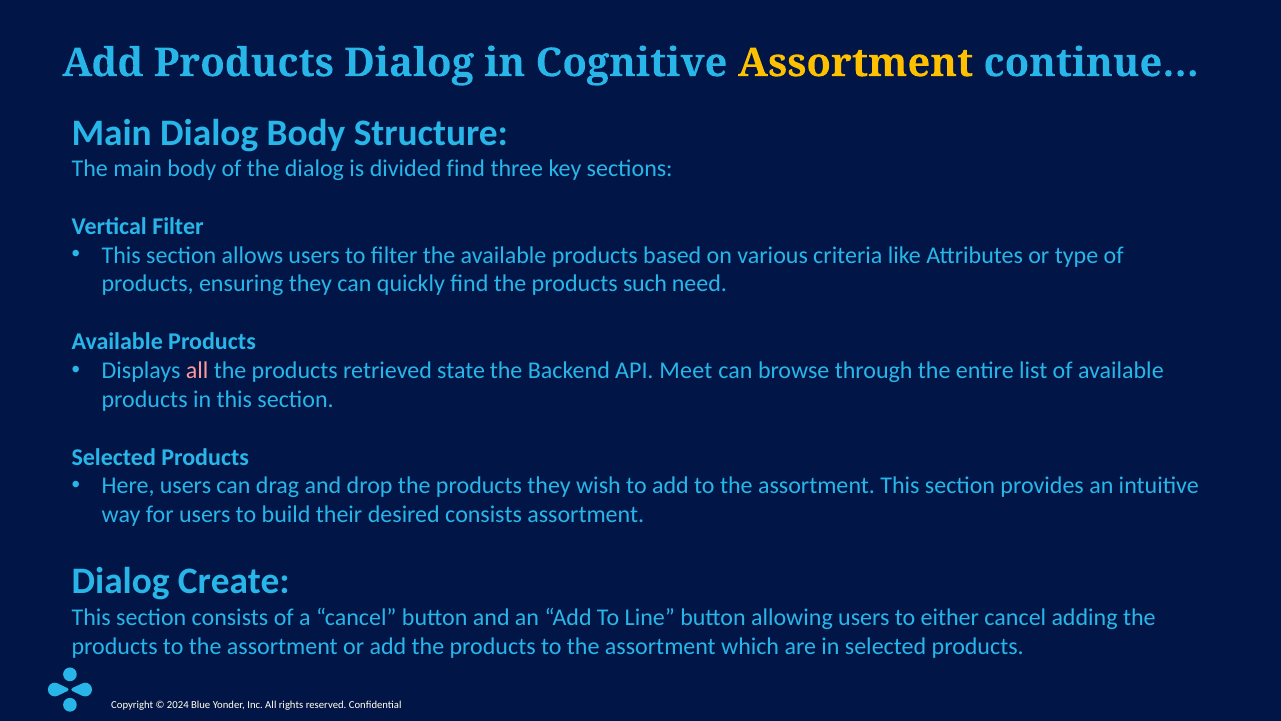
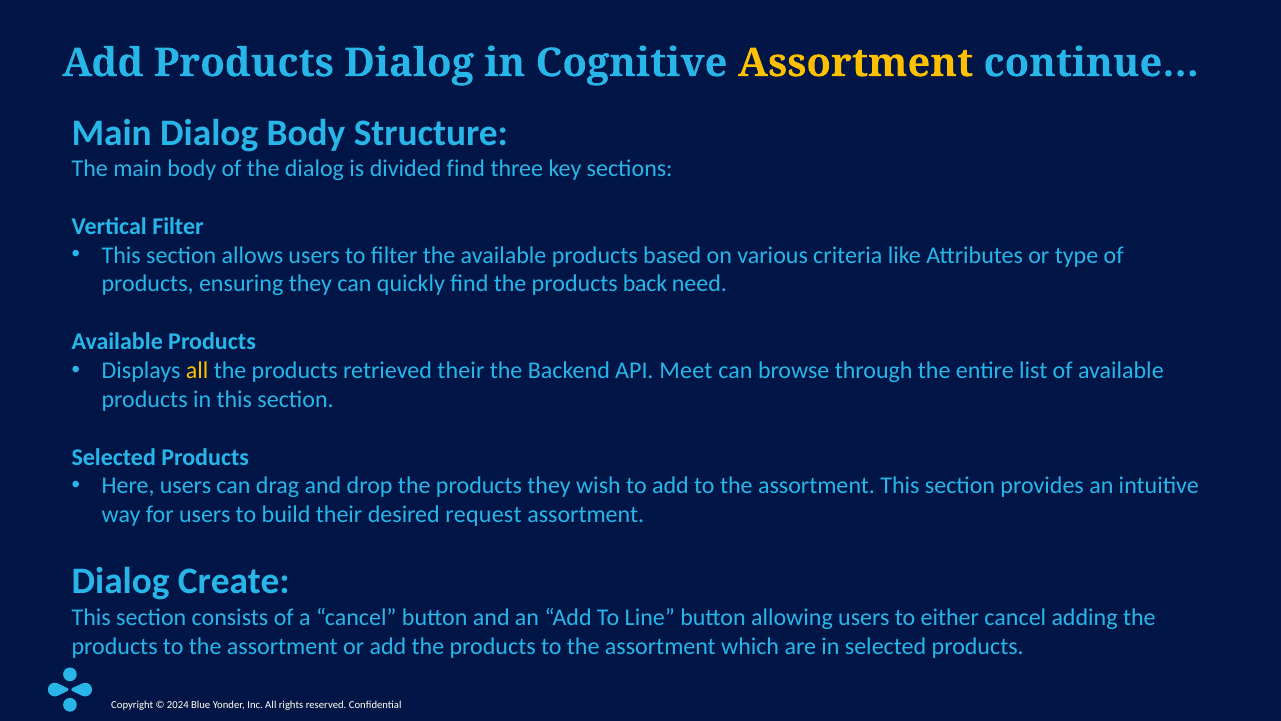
such: such -> back
all at (197, 370) colour: pink -> yellow
retrieved state: state -> their
desired consists: consists -> request
